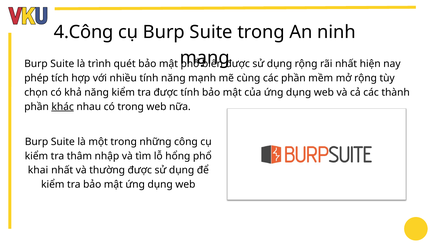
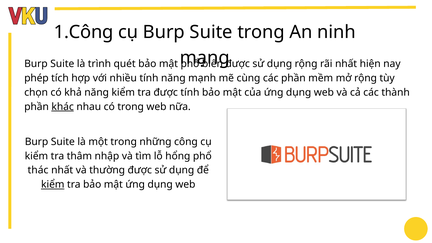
4.Công: 4.Công -> 1.Công
khai: khai -> thác
kiểm at (53, 185) underline: none -> present
